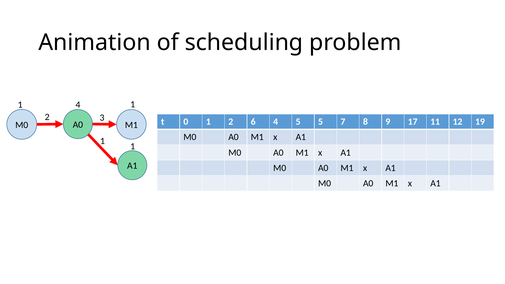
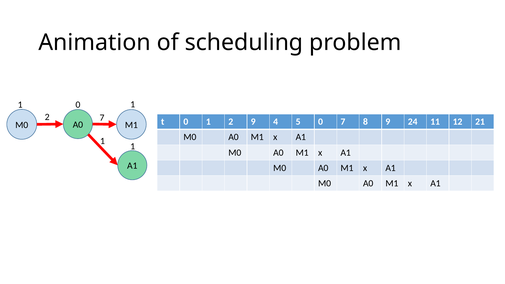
1 4: 4 -> 0
2 3: 3 -> 7
2 6: 6 -> 9
5 5: 5 -> 0
17: 17 -> 24
19: 19 -> 21
